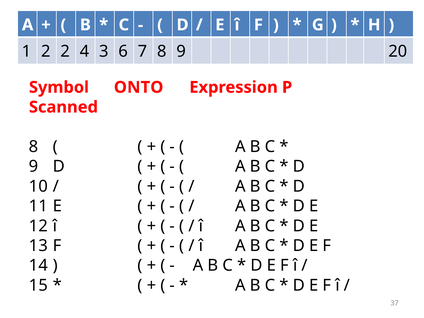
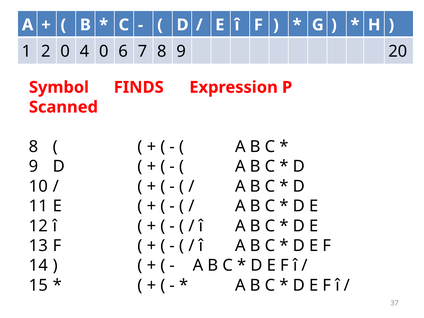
2 2: 2 -> 0
4 3: 3 -> 0
ONTO: ONTO -> FINDS
